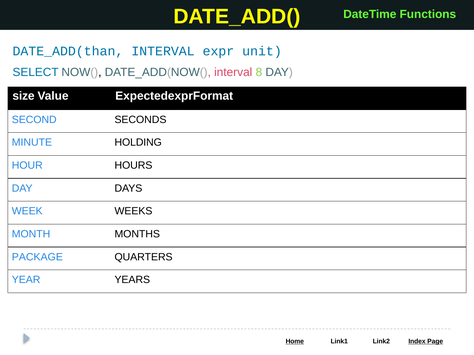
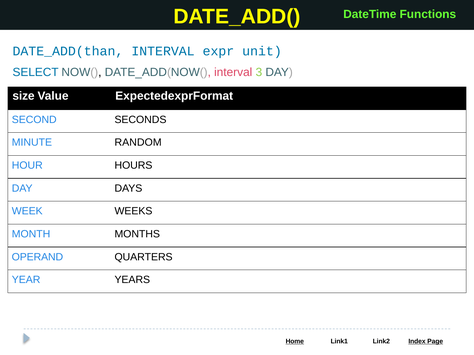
8: 8 -> 3
HOLDING: HOLDING -> RANDOM
PACKAGE: PACKAGE -> OPERAND
